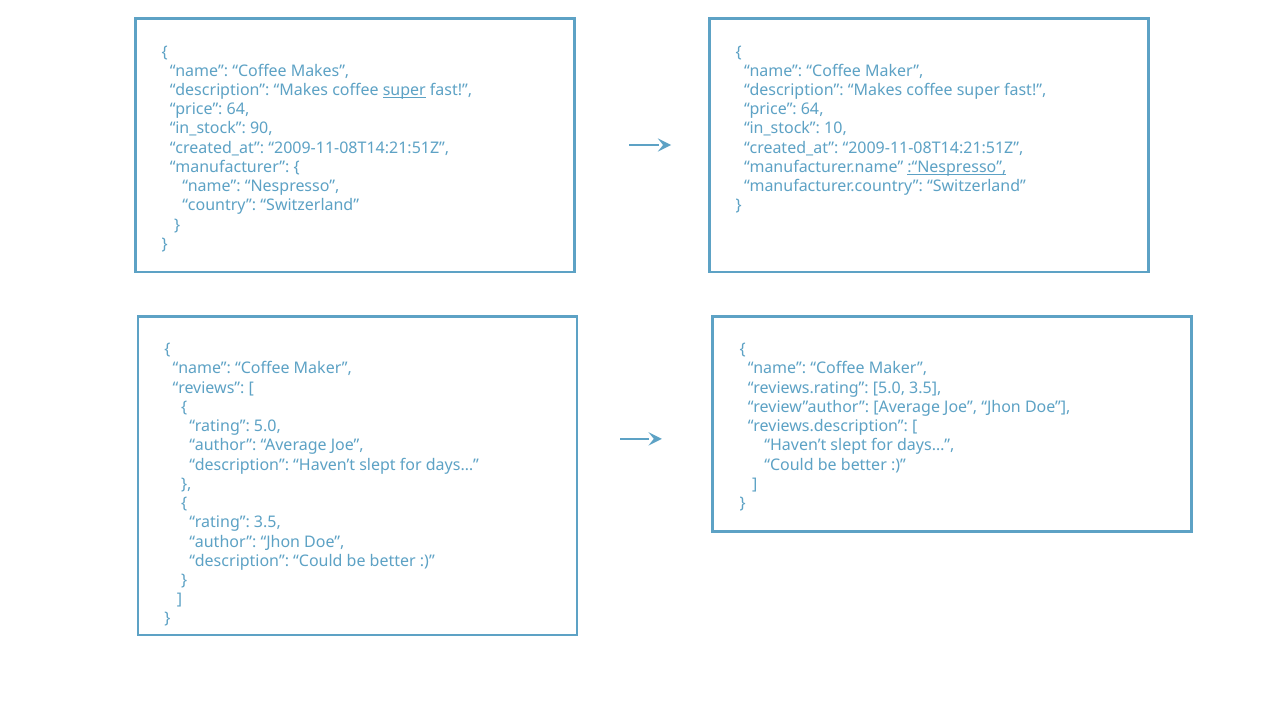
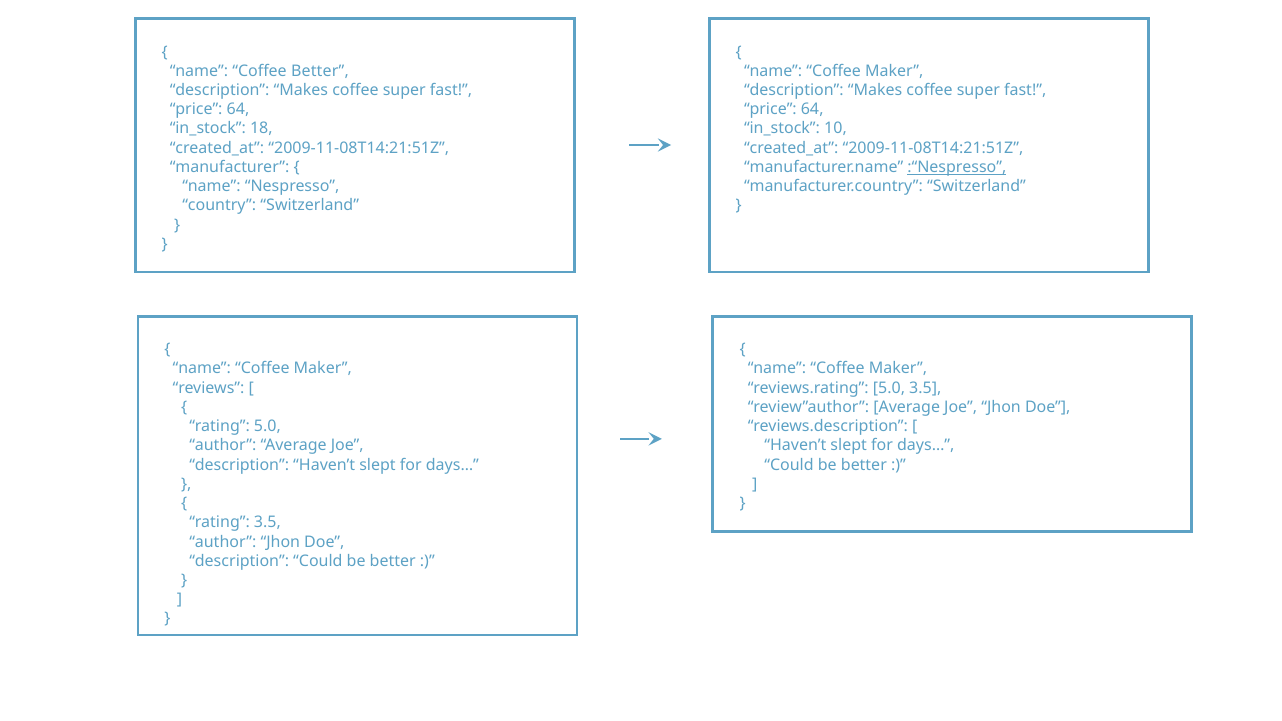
Coffee Makes: Makes -> Better
super at (404, 90) underline: present -> none
90: 90 -> 18
